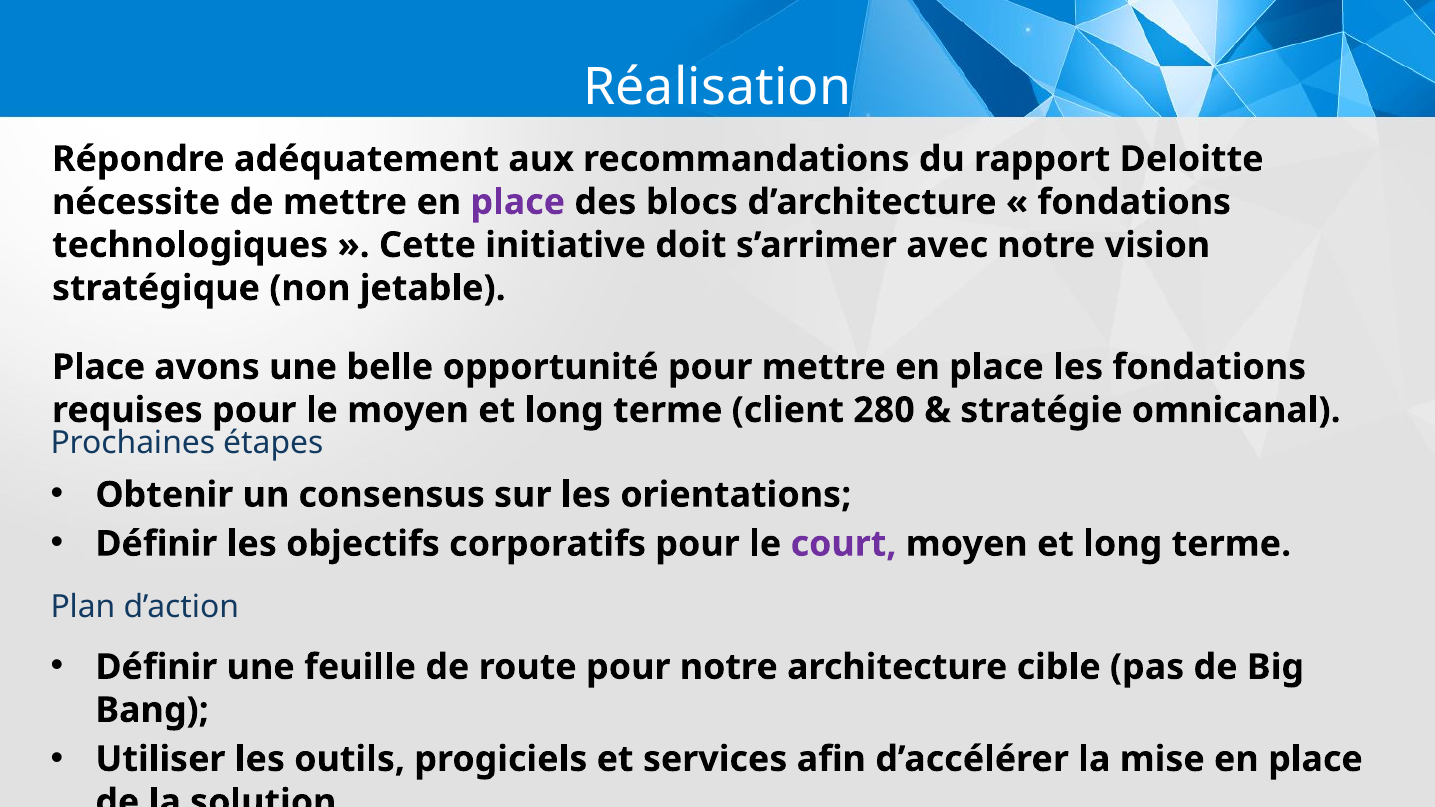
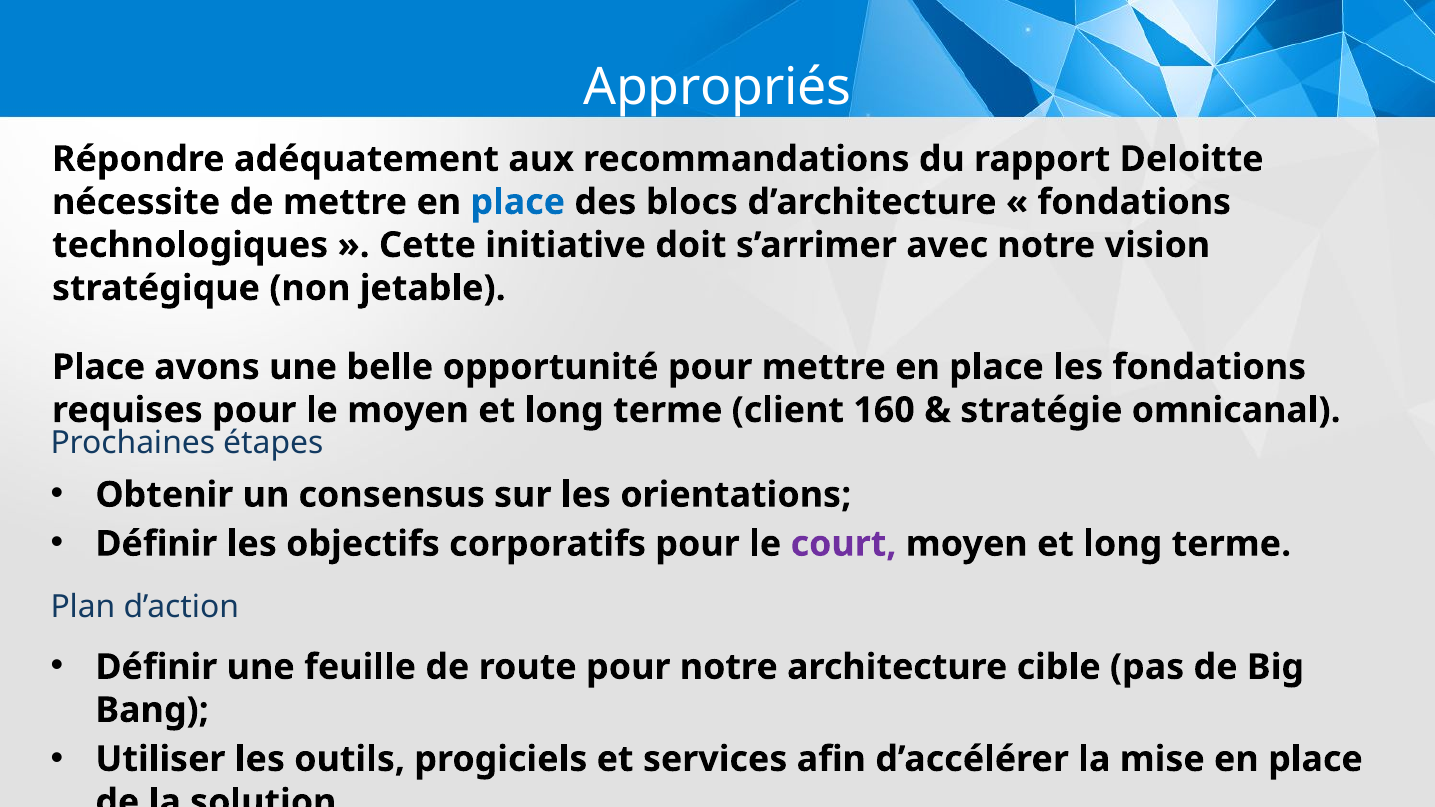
Réalisation: Réalisation -> Appropriés
place at (518, 202) colour: purple -> blue
280: 280 -> 160
